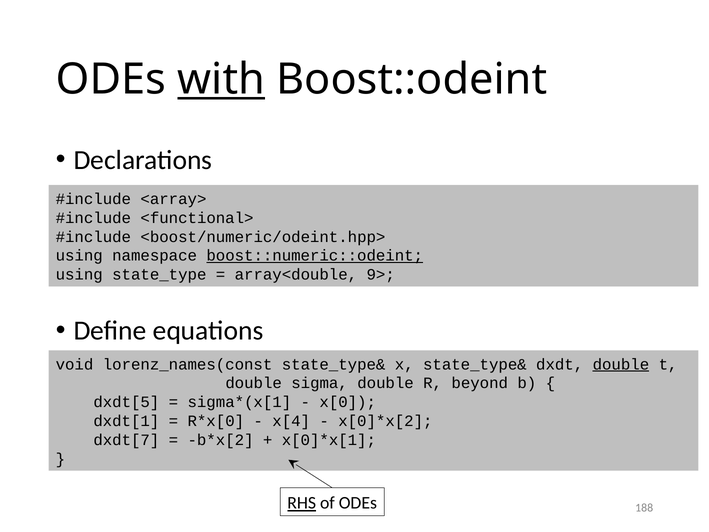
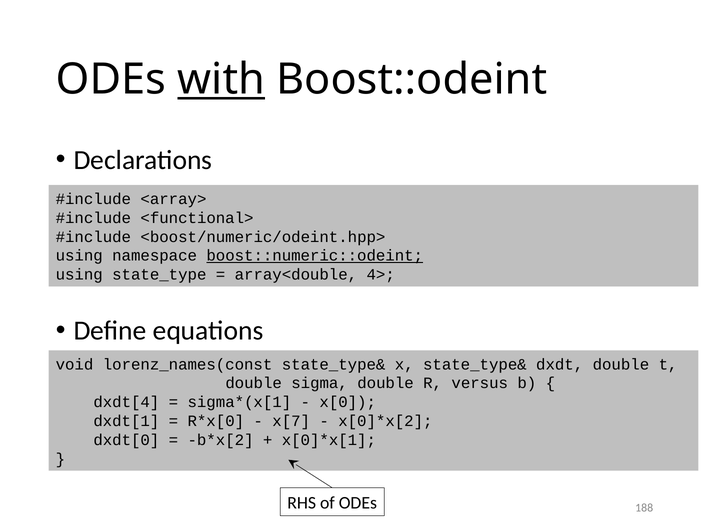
9>: 9> -> 4>
double at (621, 364) underline: present -> none
beyond: beyond -> versus
dxdt[5: dxdt[5 -> dxdt[4
x[4: x[4 -> x[7
dxdt[7: dxdt[7 -> dxdt[0
RHS underline: present -> none
